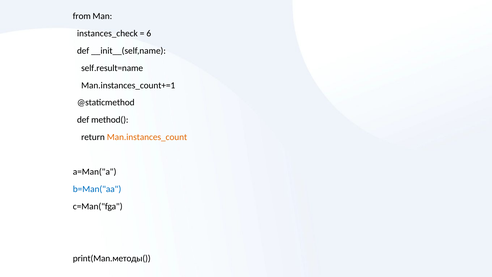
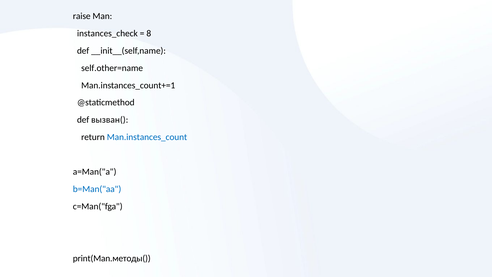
from: from -> raise
6: 6 -> 8
self.result=name: self.result=name -> self.other=name
method(: method( -> вызван(
Man.instances_count colour: orange -> blue
